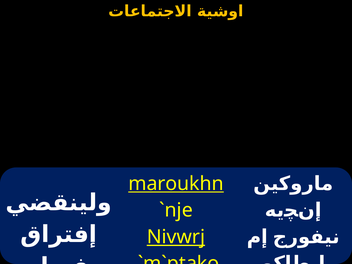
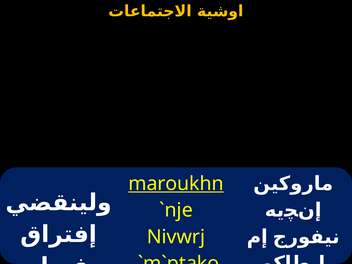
Nivwrj underline: present -> none
